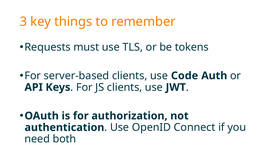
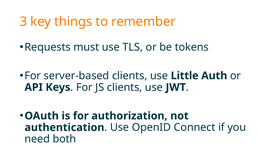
Code: Code -> Little
